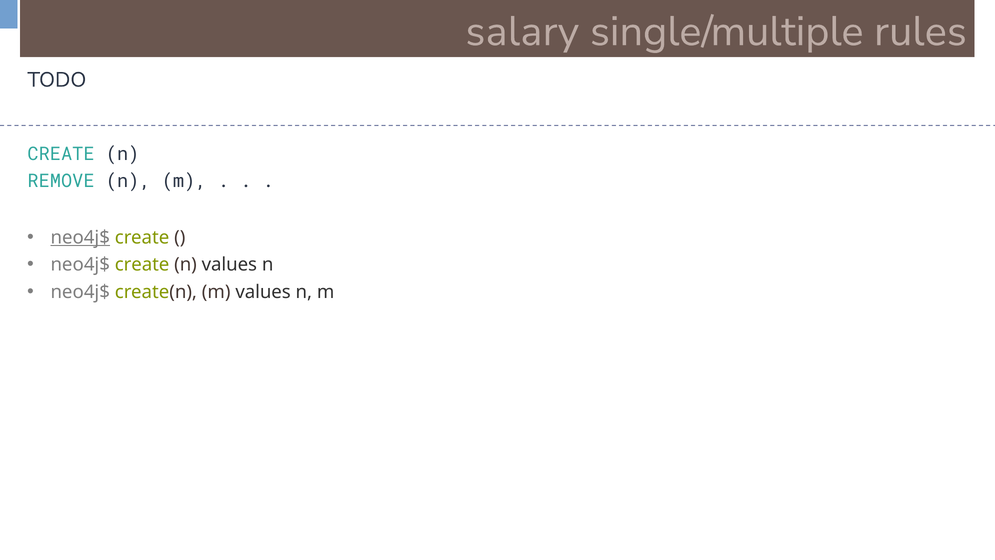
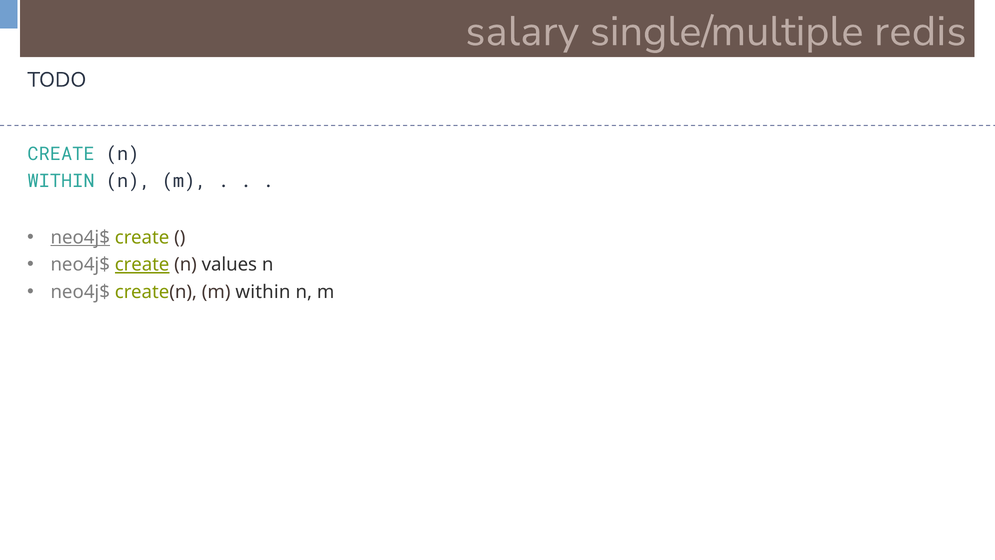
rules: rules -> redis
REMOVE at (61, 181): REMOVE -> WITHIN
create at (142, 265) underline: none -> present
m values: values -> within
